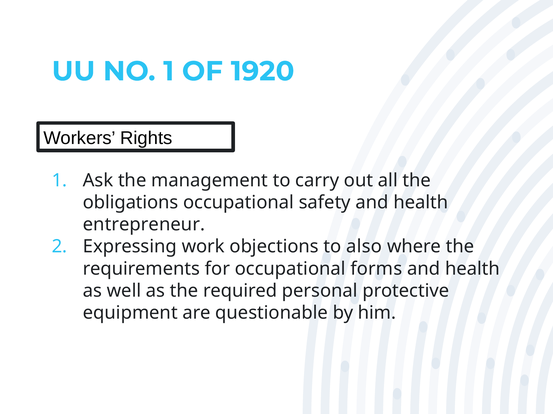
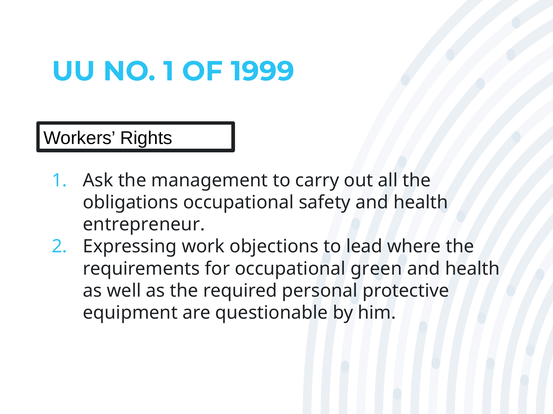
1920: 1920 -> 1999
also: also -> lead
forms: forms -> green
